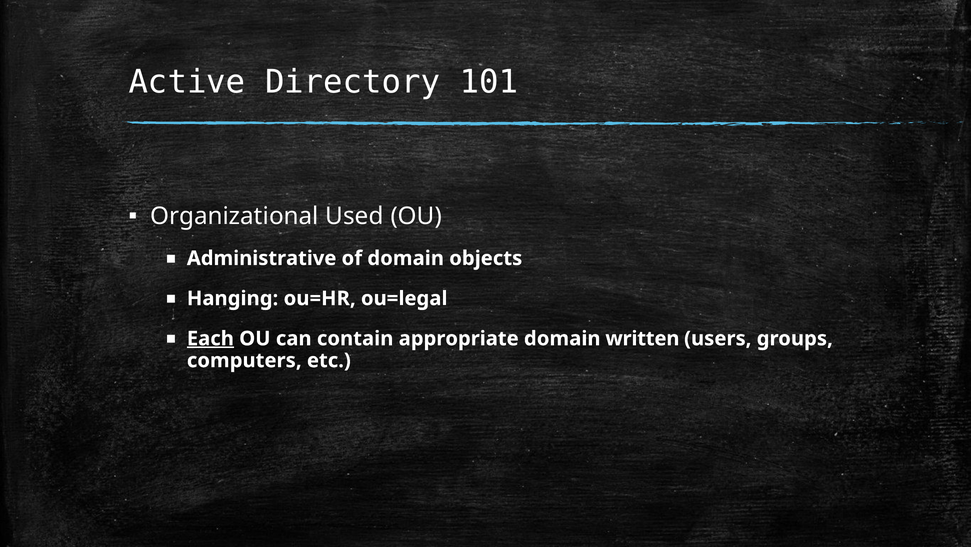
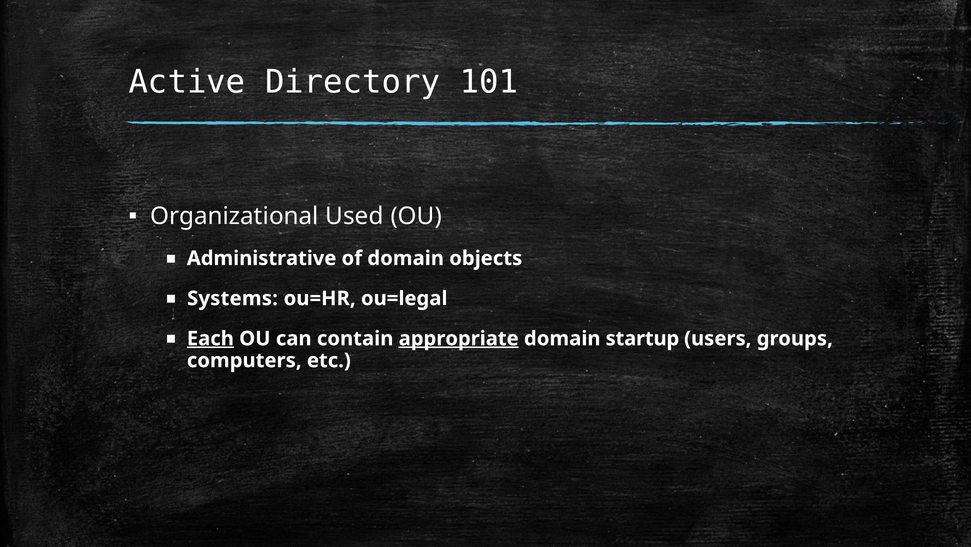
Hanging: Hanging -> Systems
appropriate underline: none -> present
written: written -> startup
